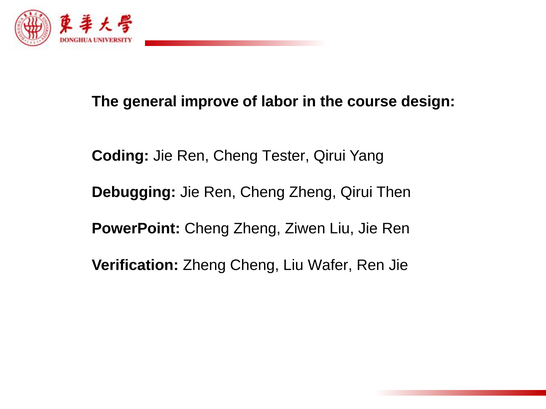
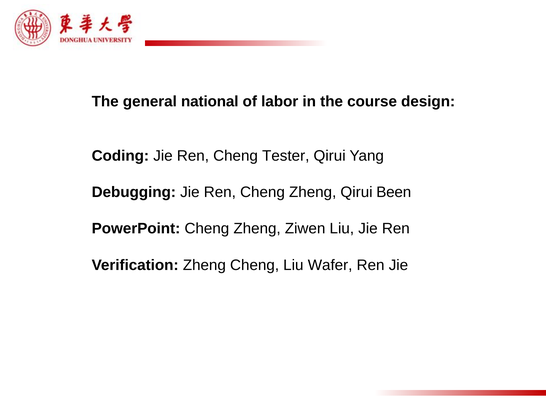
improve: improve -> national
Then: Then -> Been
